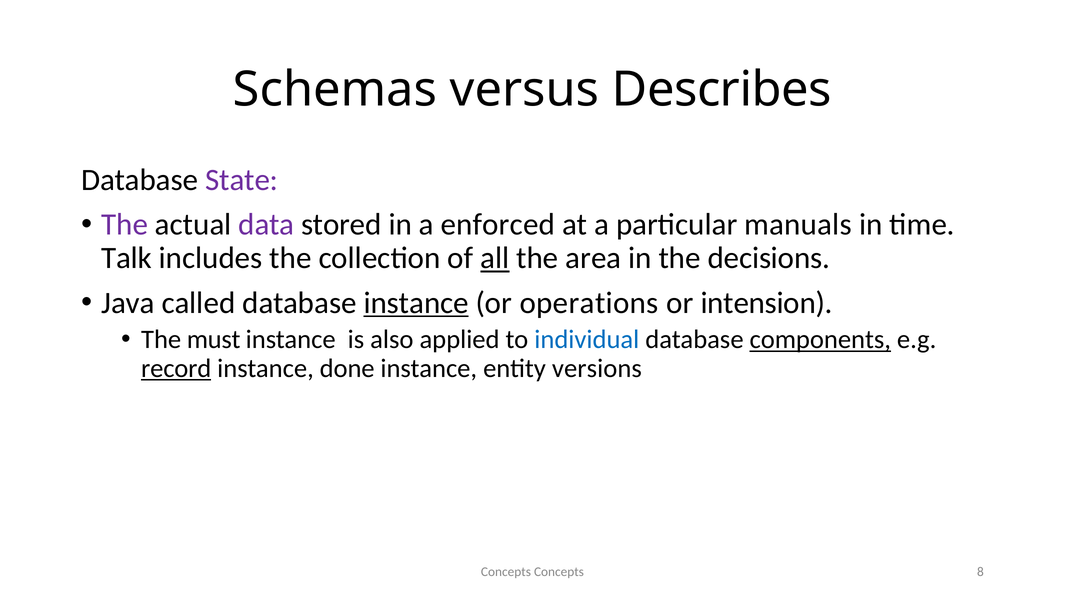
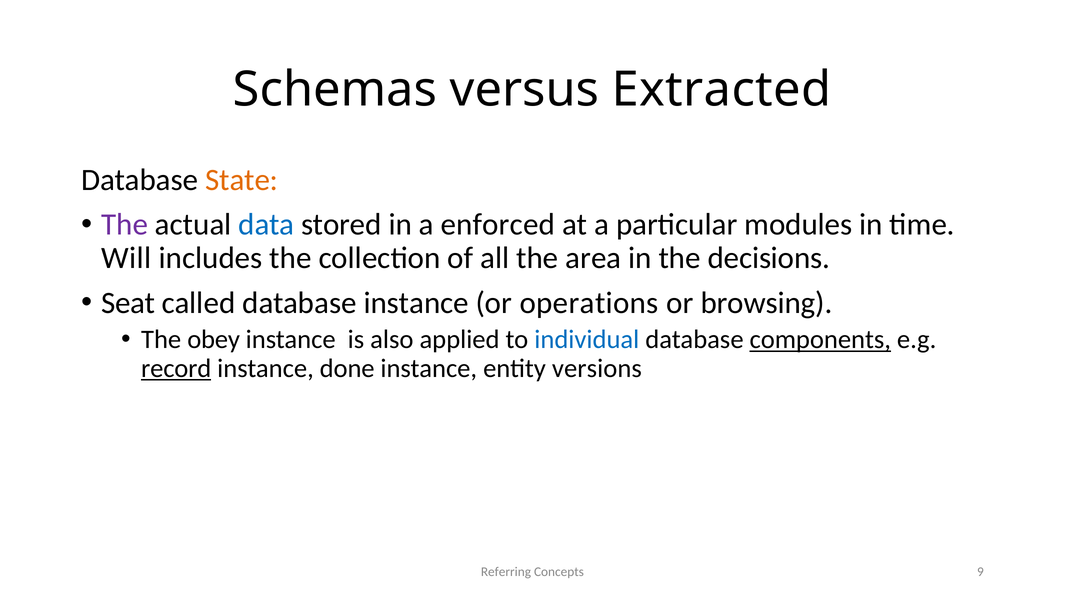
Describes: Describes -> Extracted
State colour: purple -> orange
data colour: purple -> blue
manuals: manuals -> modules
Talk: Talk -> Will
all underline: present -> none
Java: Java -> Seat
instance at (416, 303) underline: present -> none
intension: intension -> browsing
must: must -> obey
Concepts at (506, 572): Concepts -> Referring
8: 8 -> 9
